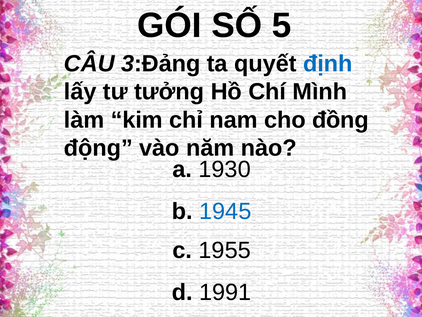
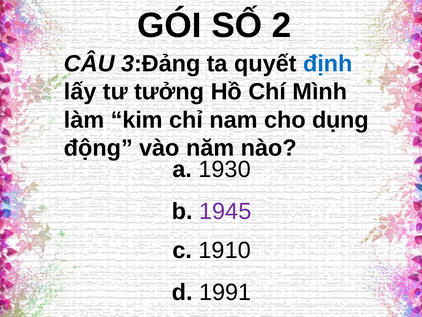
5: 5 -> 2
đồng: đồng -> dụng
1945 colour: blue -> purple
1955: 1955 -> 1910
